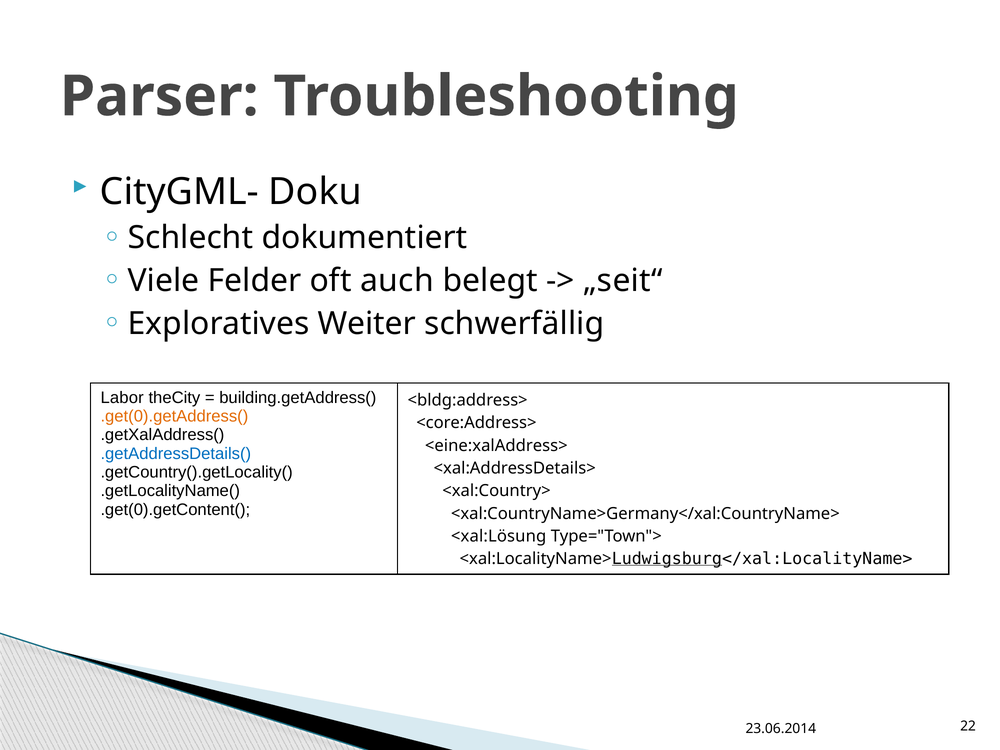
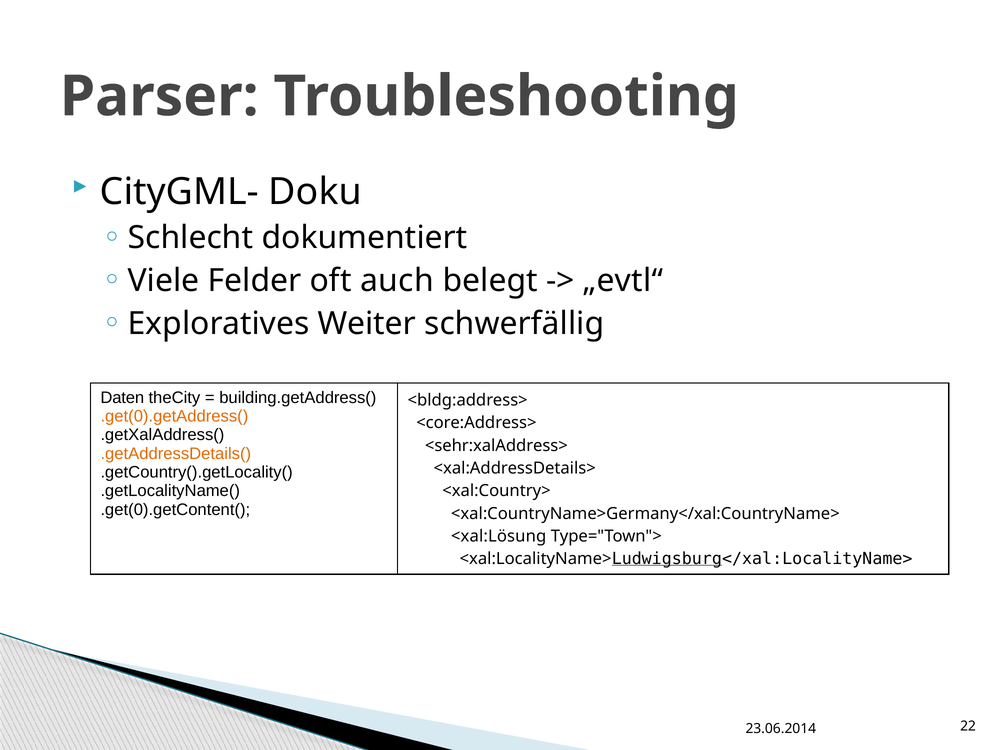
„seit“: „seit“ -> „evtl“
Labor: Labor -> Daten
<eine:xalAddress>: <eine:xalAddress> -> <sehr:xalAddress>
.getAddressDetails( colour: blue -> orange
